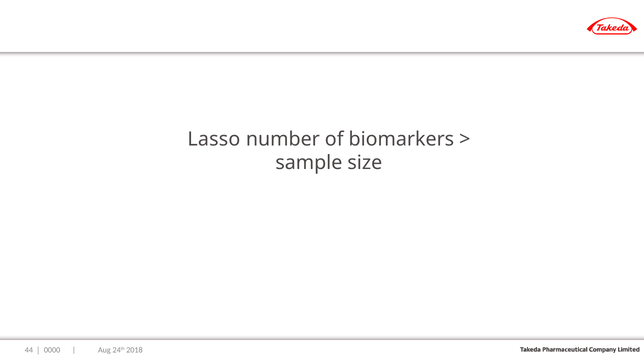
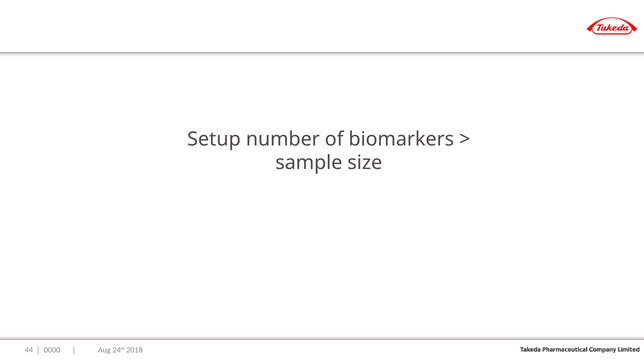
Lasso: Lasso -> Setup
